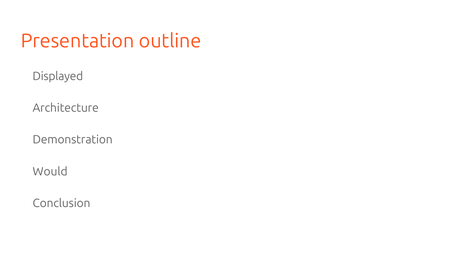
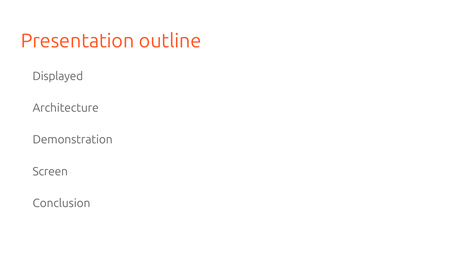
Would: Would -> Screen
